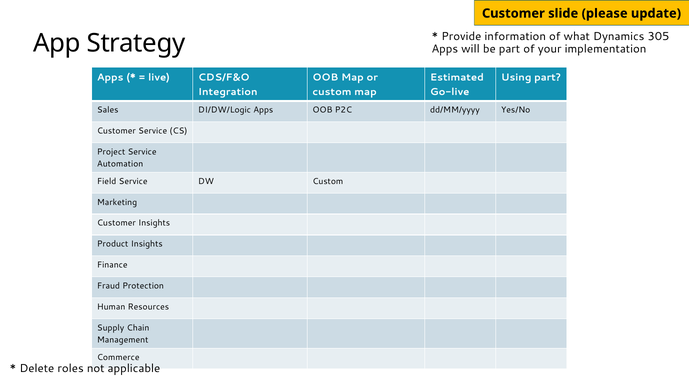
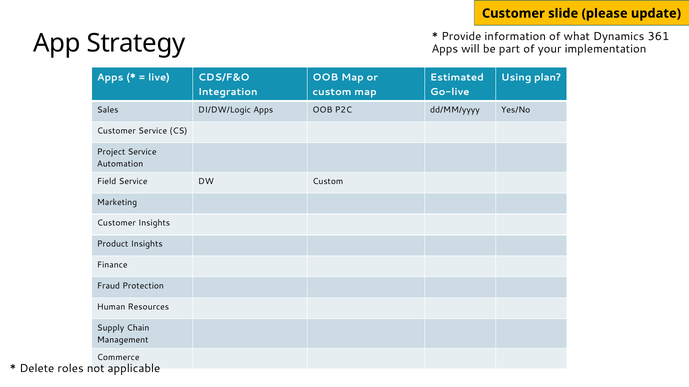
305: 305 -> 361
Using part: part -> plan
